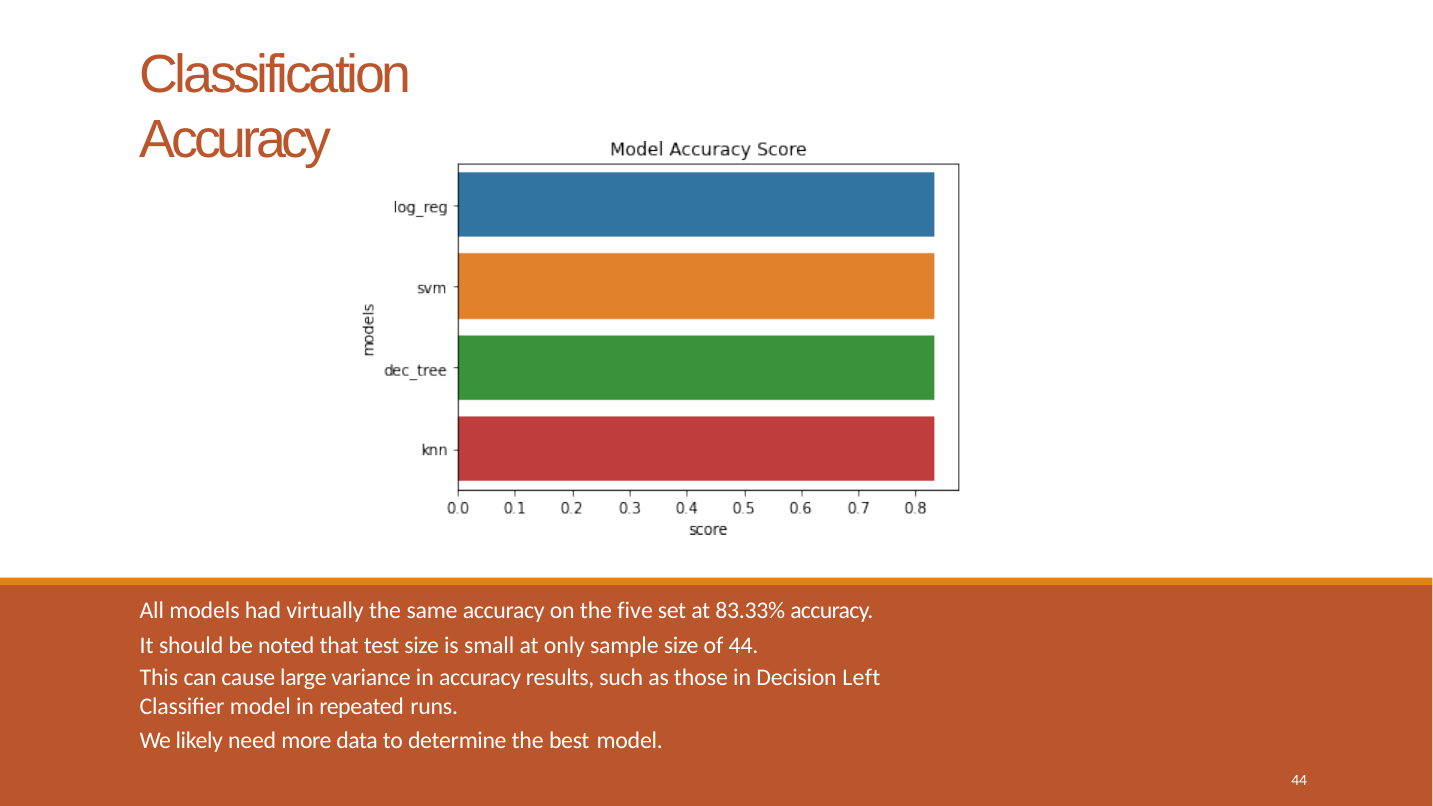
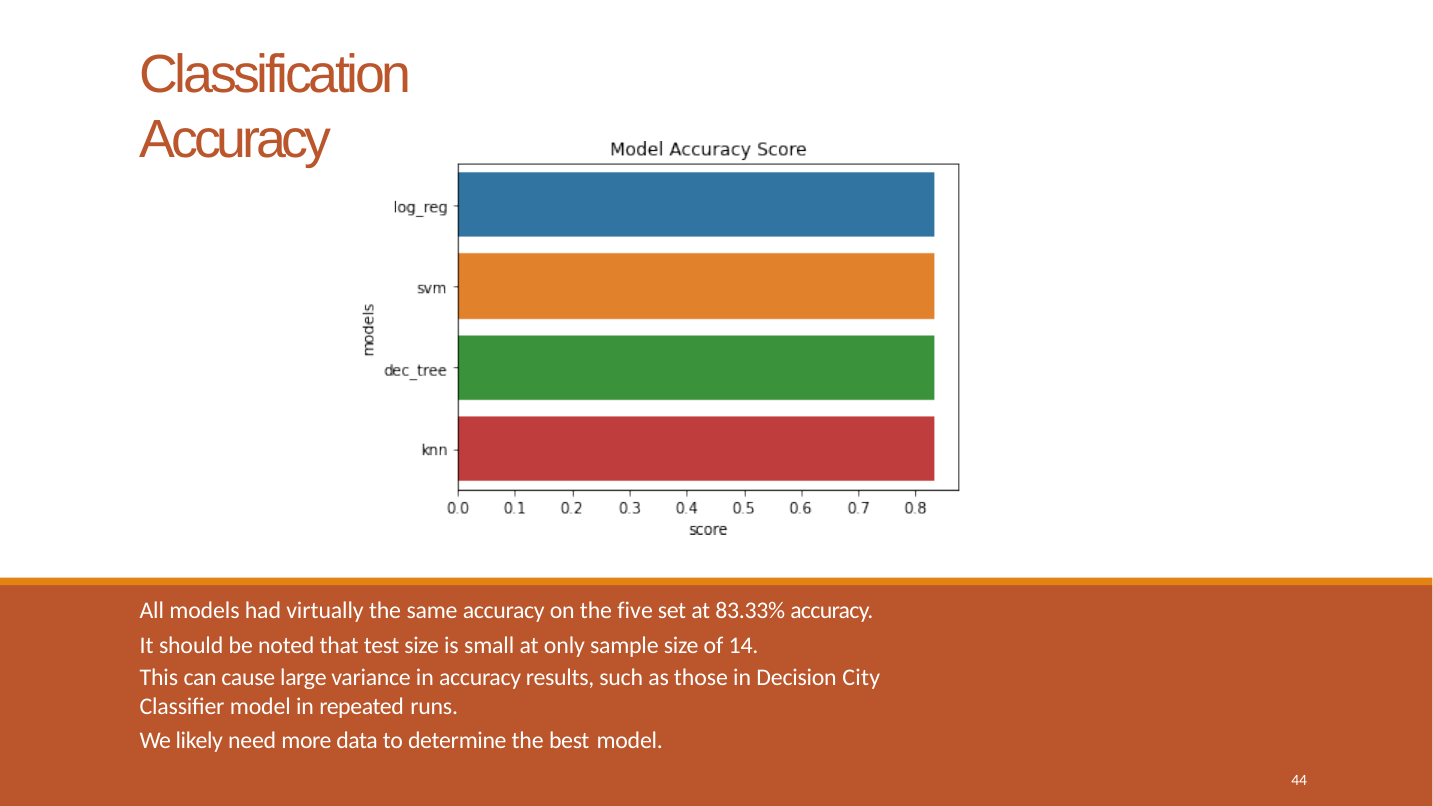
of 44: 44 -> 14
Left: Left -> City
